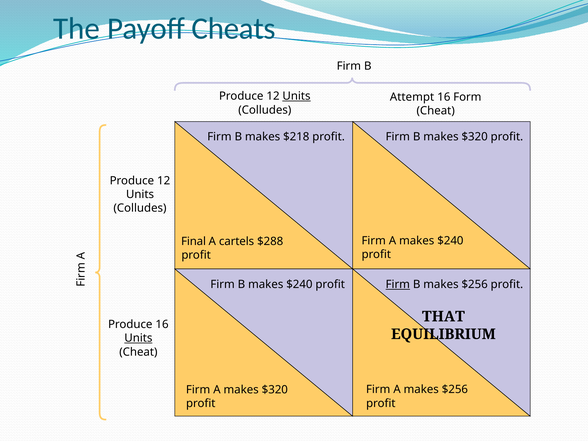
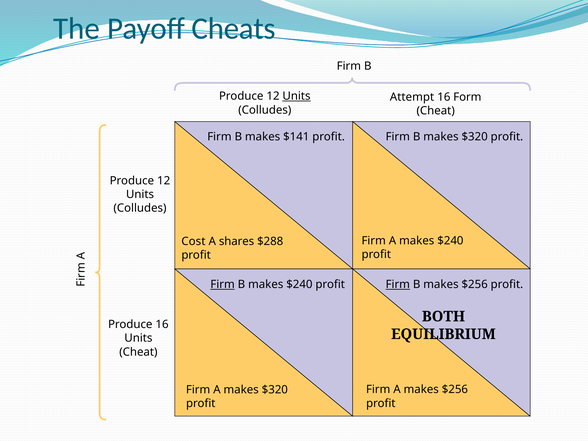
$218: $218 -> $141
Final: Final -> Cost
cartels: cartels -> shares
Firm at (223, 284) underline: none -> present
THAT: THAT -> BOTH
Units at (138, 338) underline: present -> none
